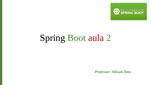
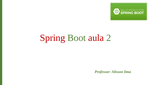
Spring colour: black -> red
